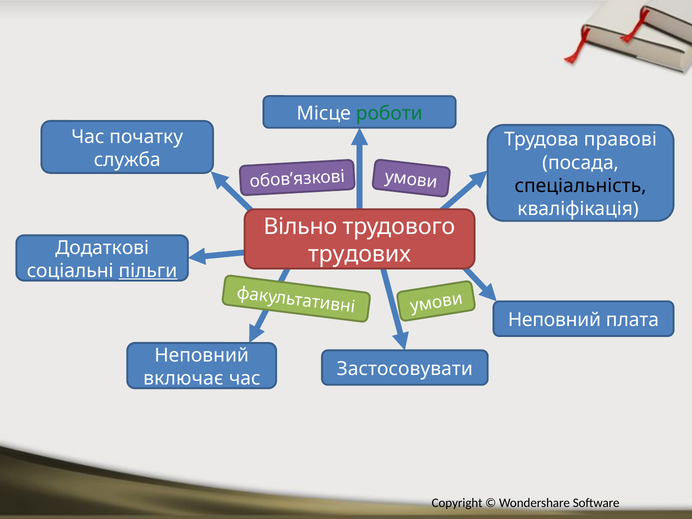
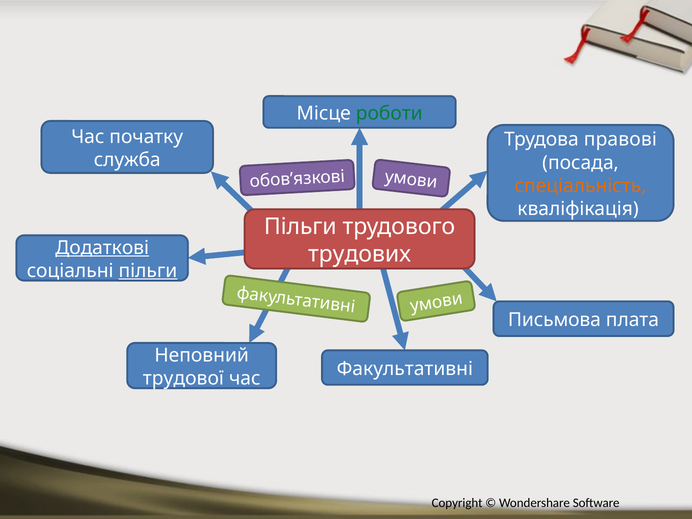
спеціальність colour: black -> orange
Вільно at (300, 227): Вільно -> Пільги
Додаткові underline: none -> present
Неповний at (554, 320): Неповний -> Письмова
Застосовувати at (405, 369): Застосовувати -> Факультативні
включає: включає -> трудової
